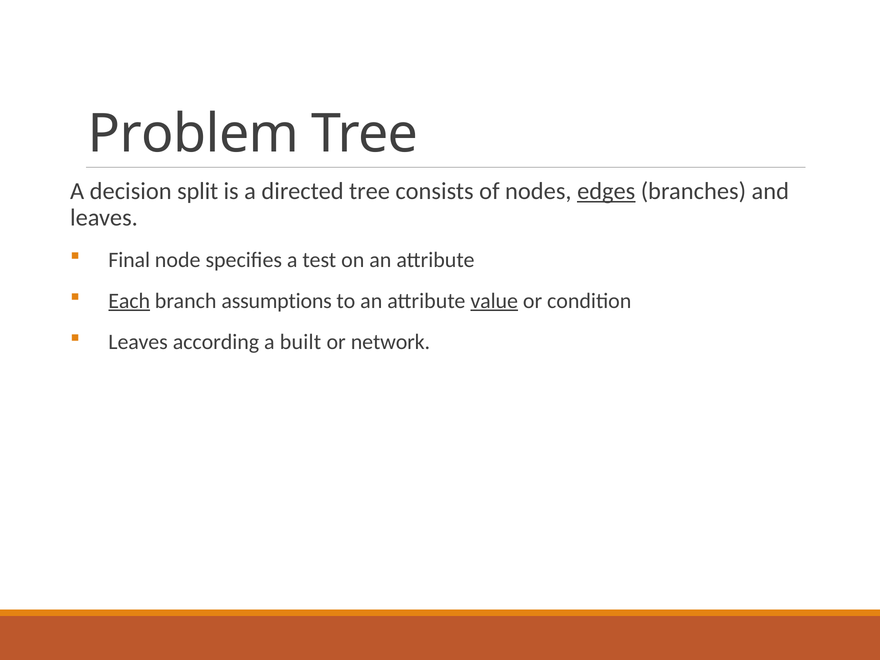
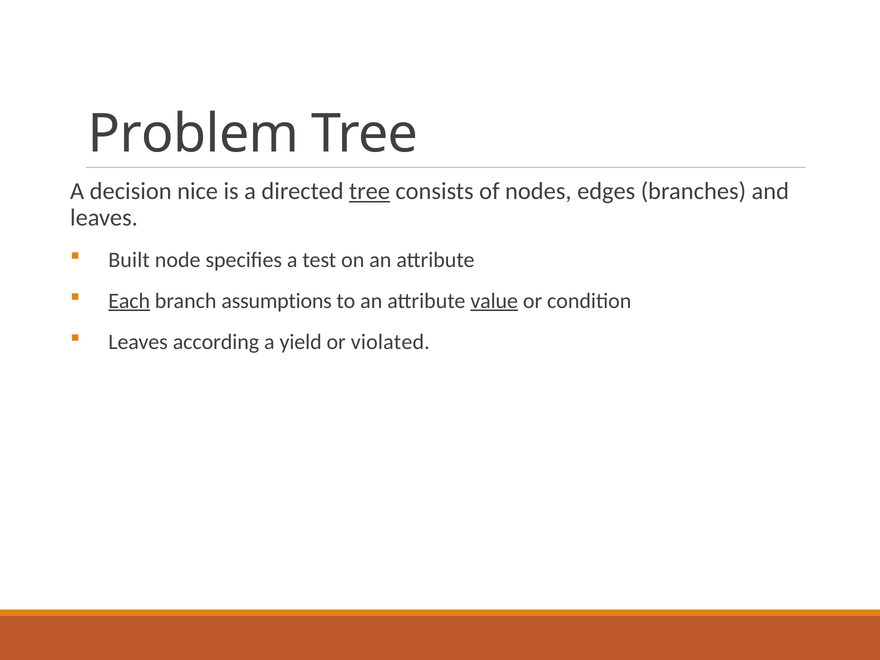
split: split -> nice
tree at (370, 191) underline: none -> present
edges underline: present -> none
Final: Final -> Built
built: built -> yield
network: network -> violated
